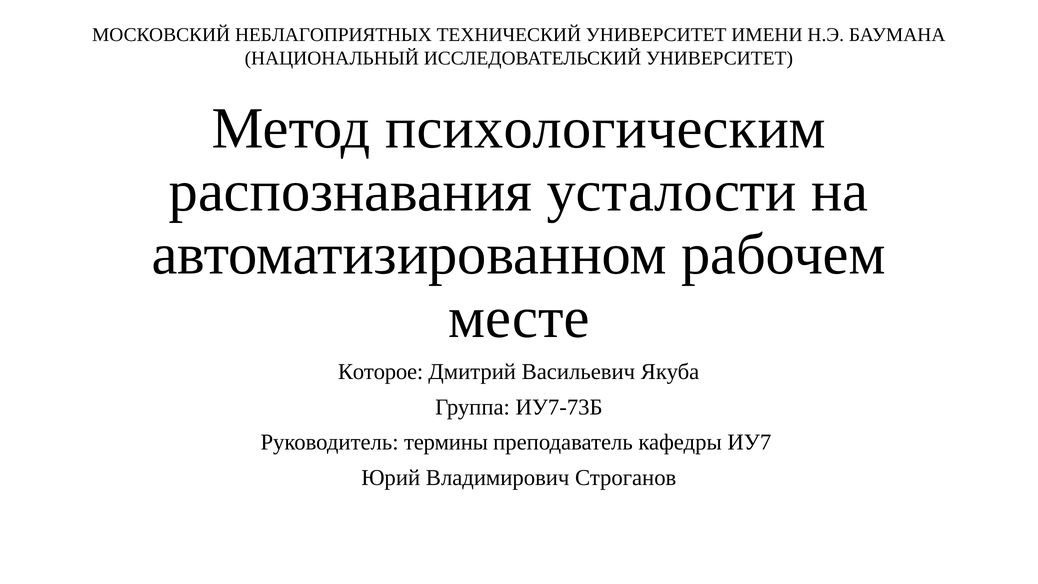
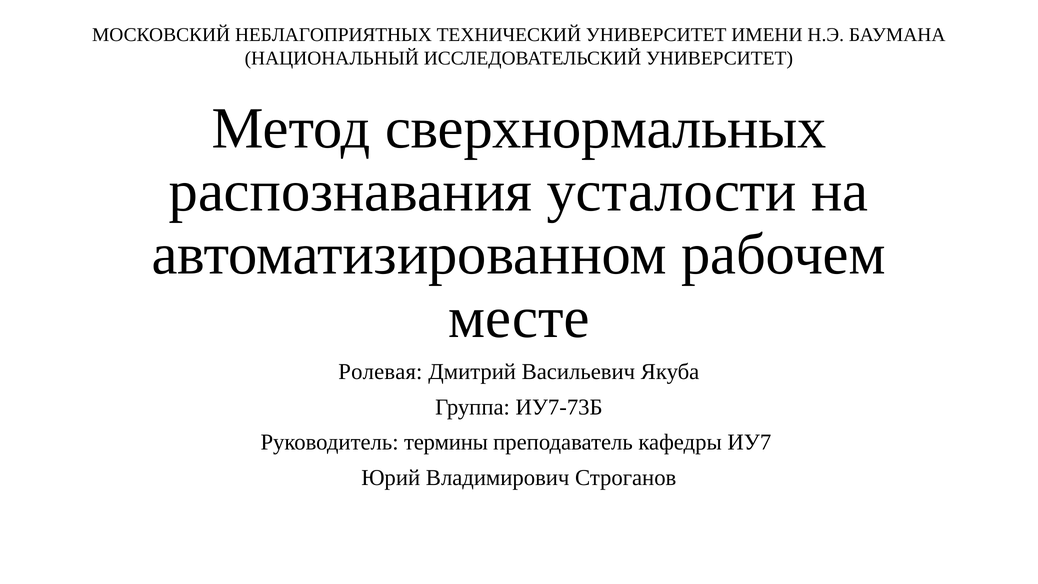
психологическим: психологическим -> сверхнормальных
Которое: Которое -> Ролевая
